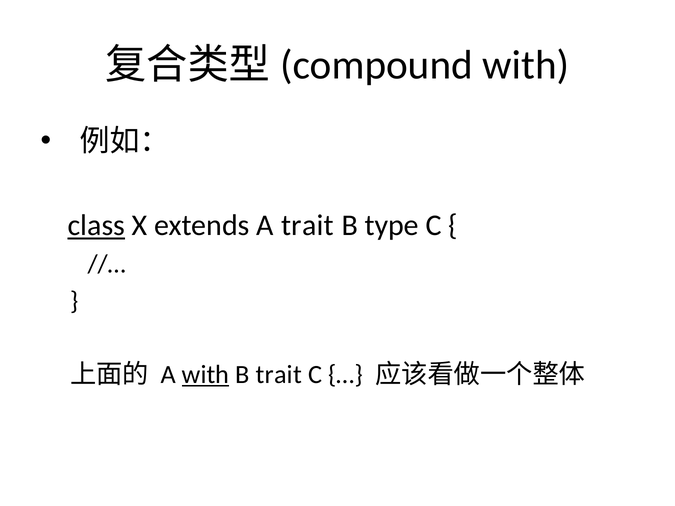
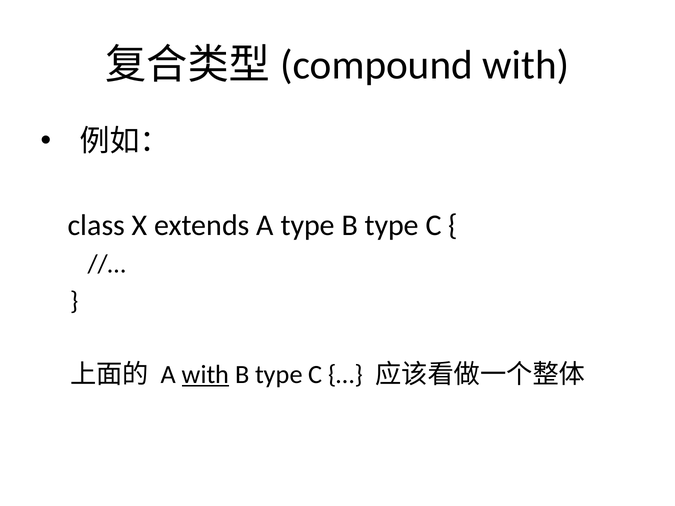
class underline: present -> none
A trait: trait -> type
trait at (279, 375): trait -> type
